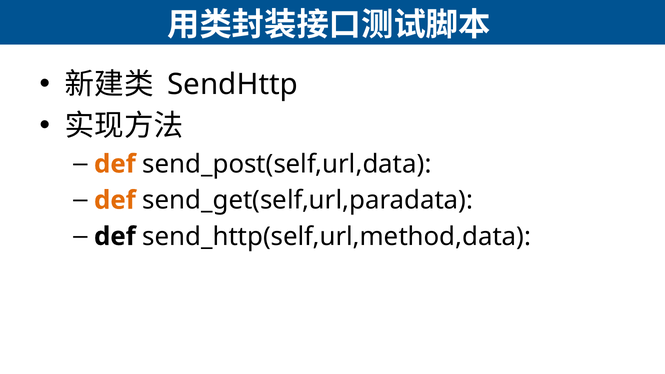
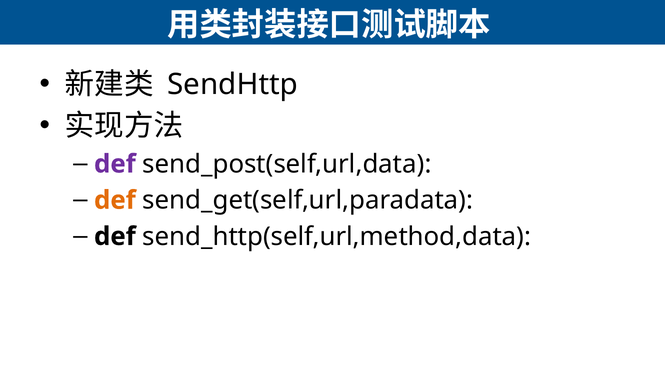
def at (115, 164) colour: orange -> purple
